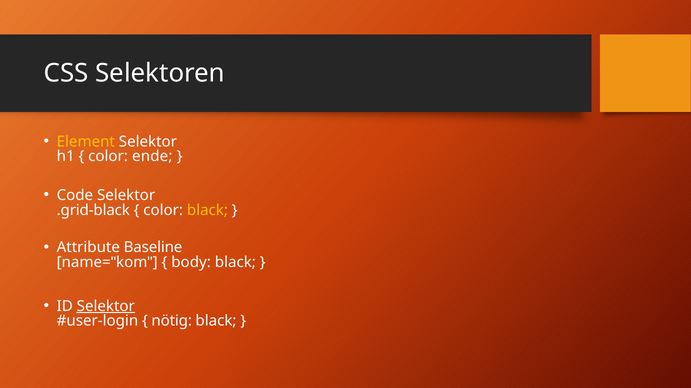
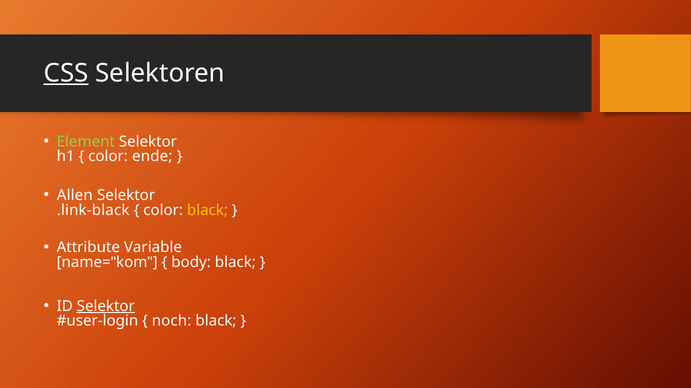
CSS underline: none -> present
Element colour: yellow -> light green
Code: Code -> Allen
.grid-black: .grid-black -> .link-black
Baseline: Baseline -> Variable
nötig: nötig -> noch
